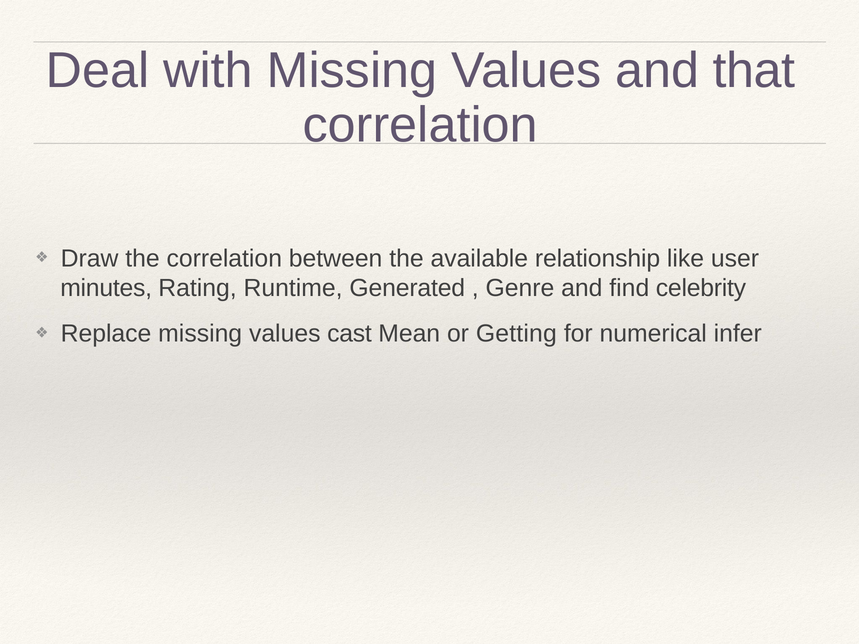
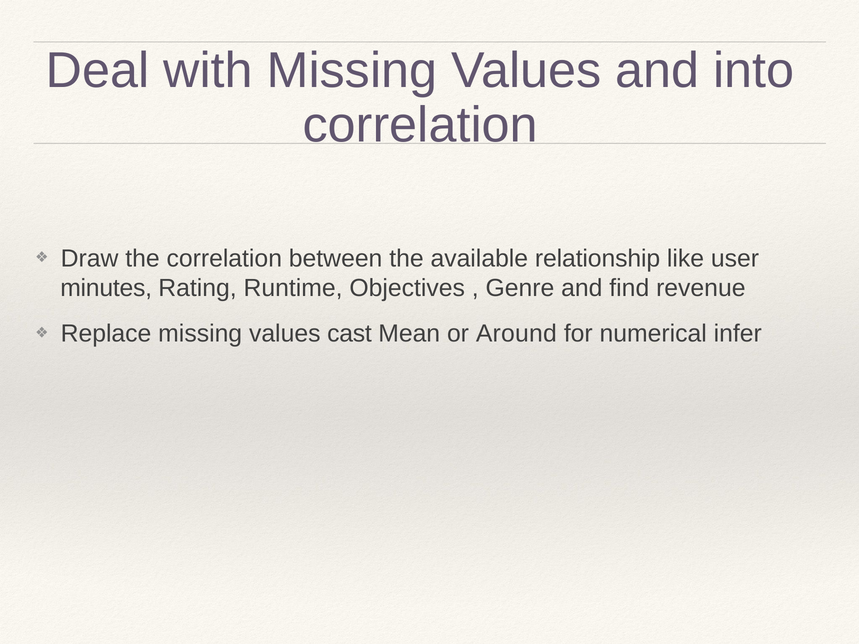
that: that -> into
Generated: Generated -> Objectives
celebrity: celebrity -> revenue
Getting: Getting -> Around
